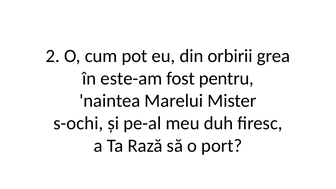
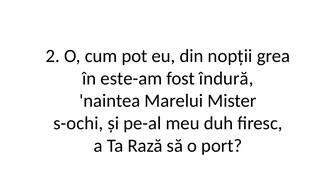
orbirii: orbirii -> nopții
pentru: pentru -> îndură
